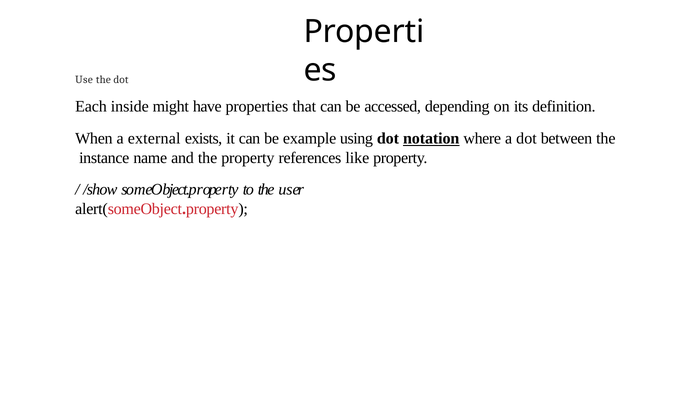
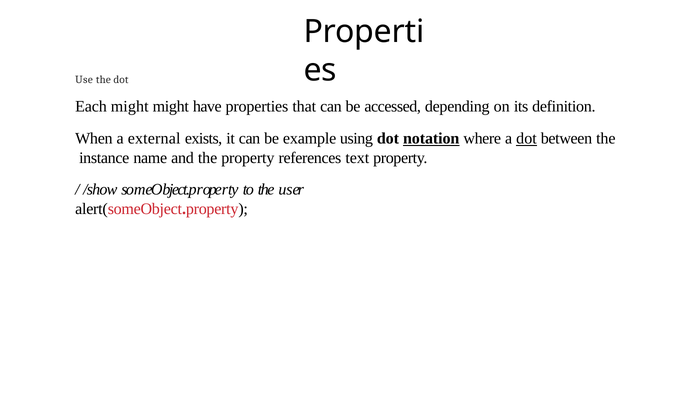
Each inside: inside -> might
dot at (526, 138) underline: none -> present
like: like -> text
